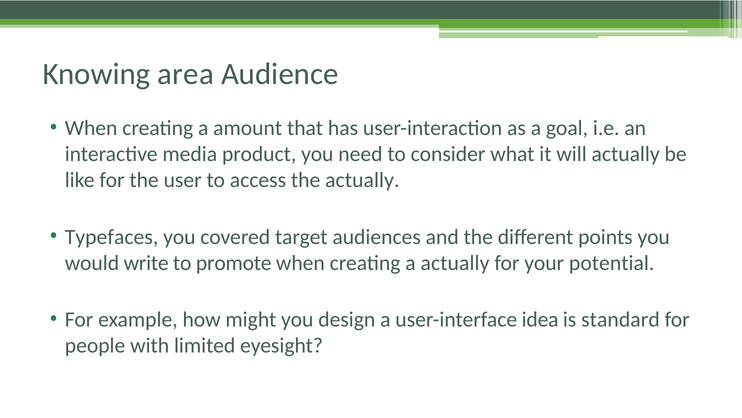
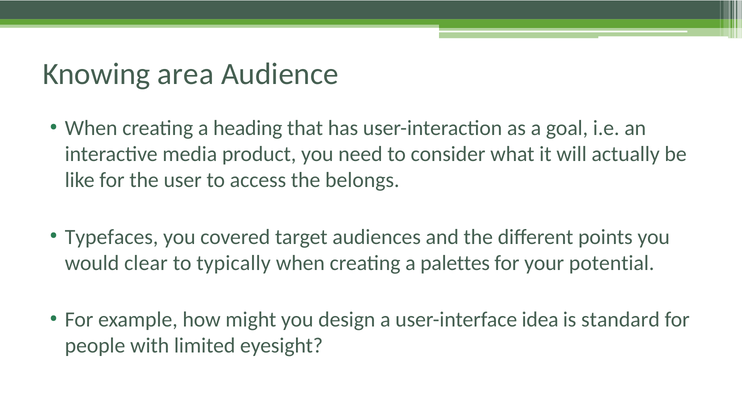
amount: amount -> heading
the actually: actually -> belongs
write: write -> clear
promote: promote -> typically
a actually: actually -> palettes
